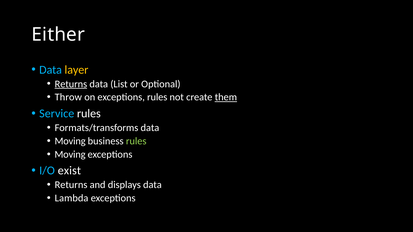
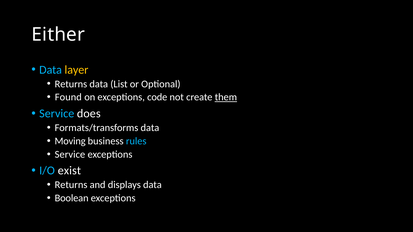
Returns at (71, 84) underline: present -> none
Throw: Throw -> Found
exceptions rules: rules -> code
Service rules: rules -> does
rules at (136, 141) colour: light green -> light blue
Moving at (70, 155): Moving -> Service
Lambda: Lambda -> Boolean
